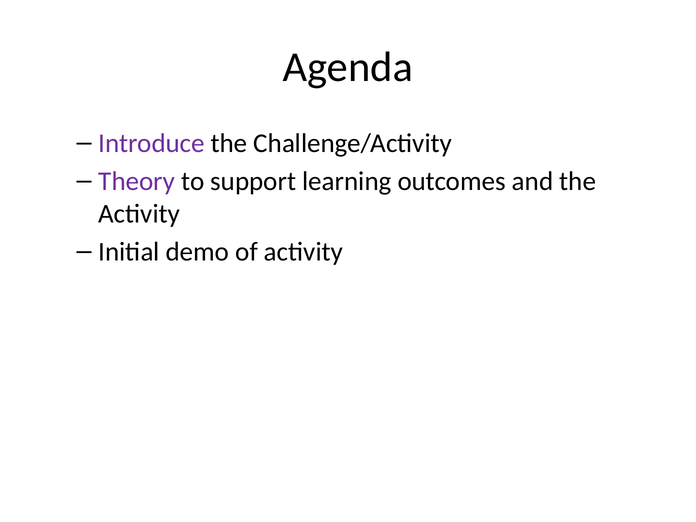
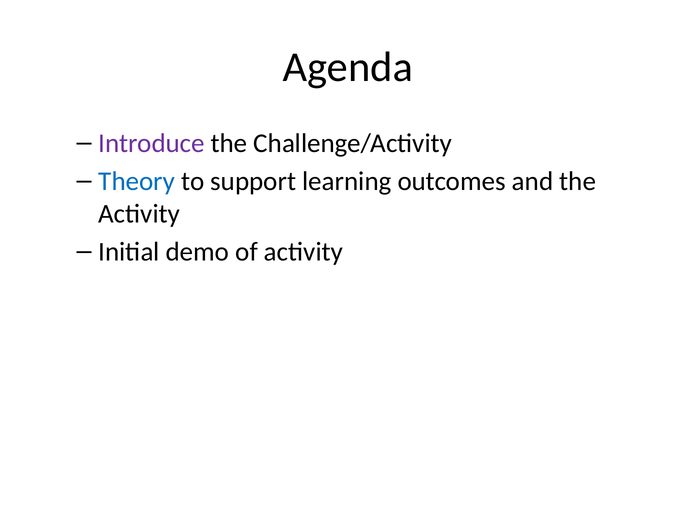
Theory colour: purple -> blue
